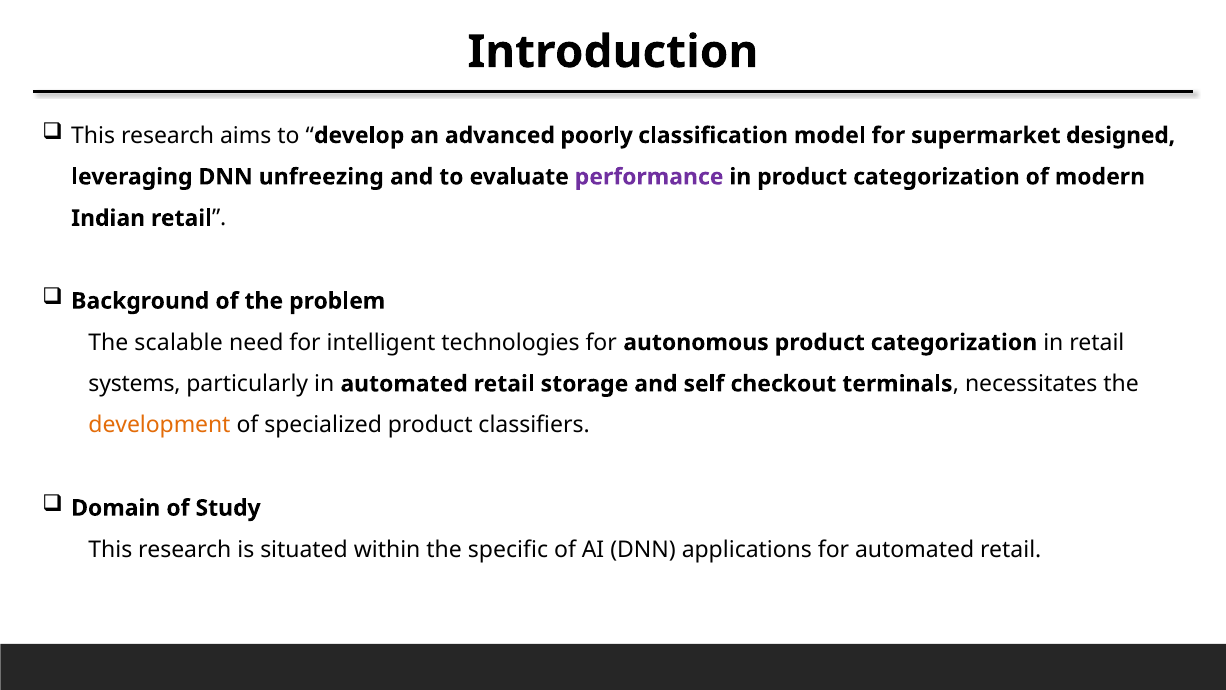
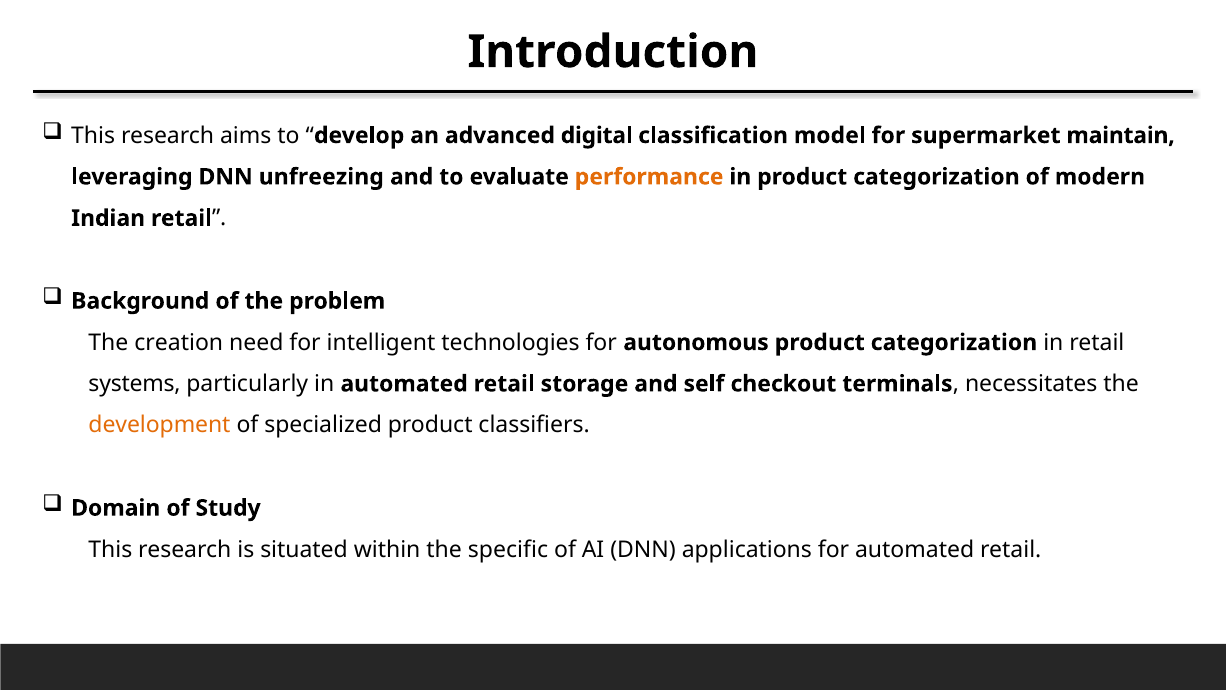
poorly: poorly -> digital
designed: designed -> maintain
performance colour: purple -> orange
scalable: scalable -> creation
